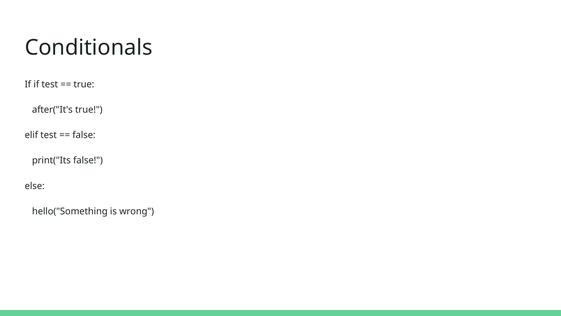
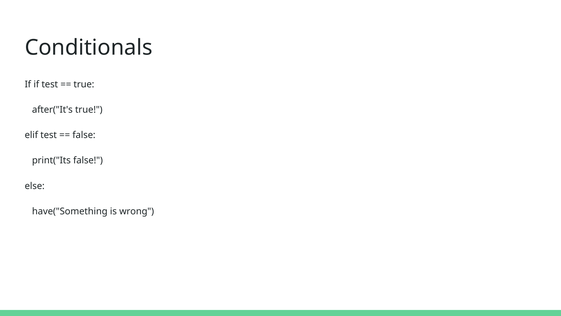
hello("Something: hello("Something -> have("Something
